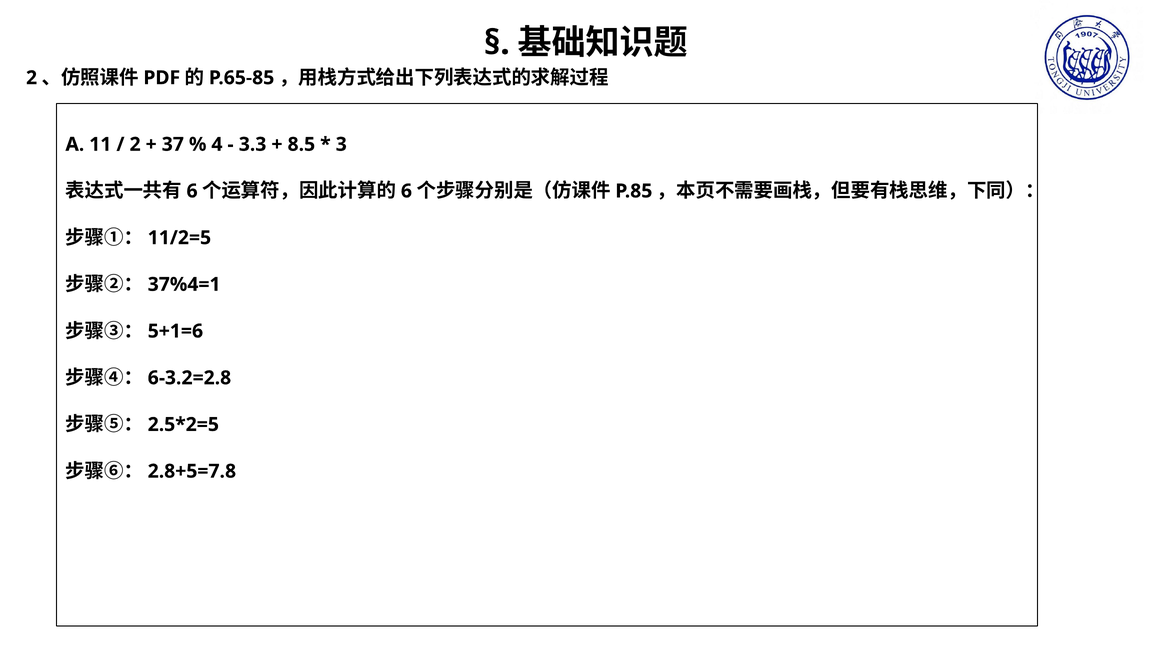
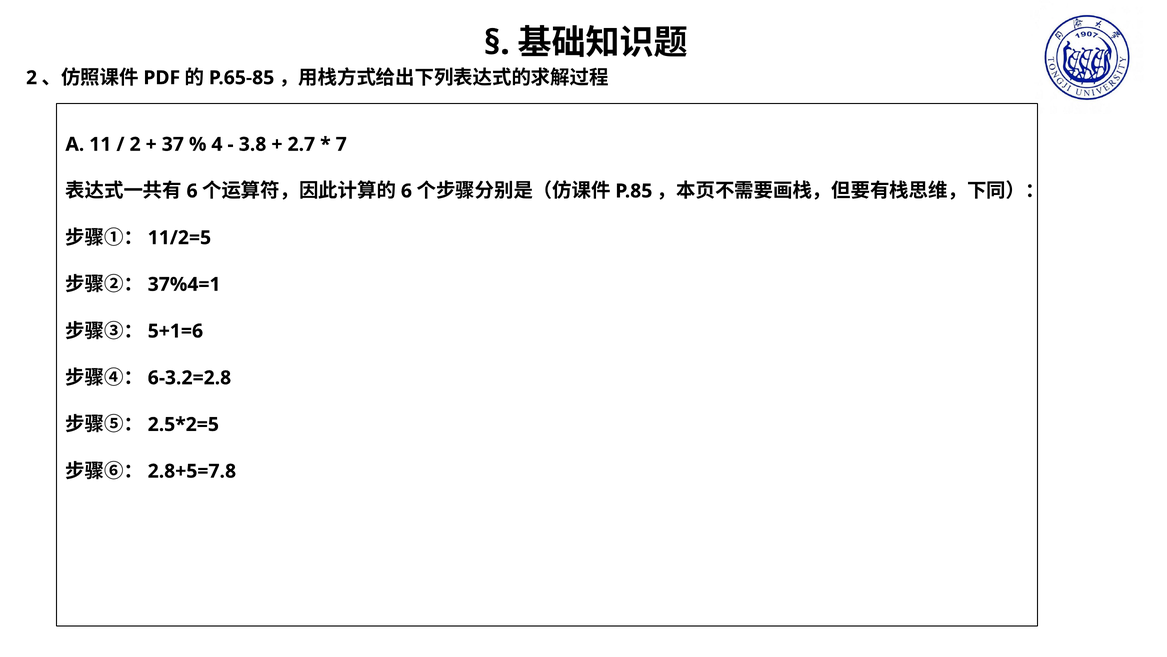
3.3: 3.3 -> 3.8
8.5: 8.5 -> 2.7
3: 3 -> 7
